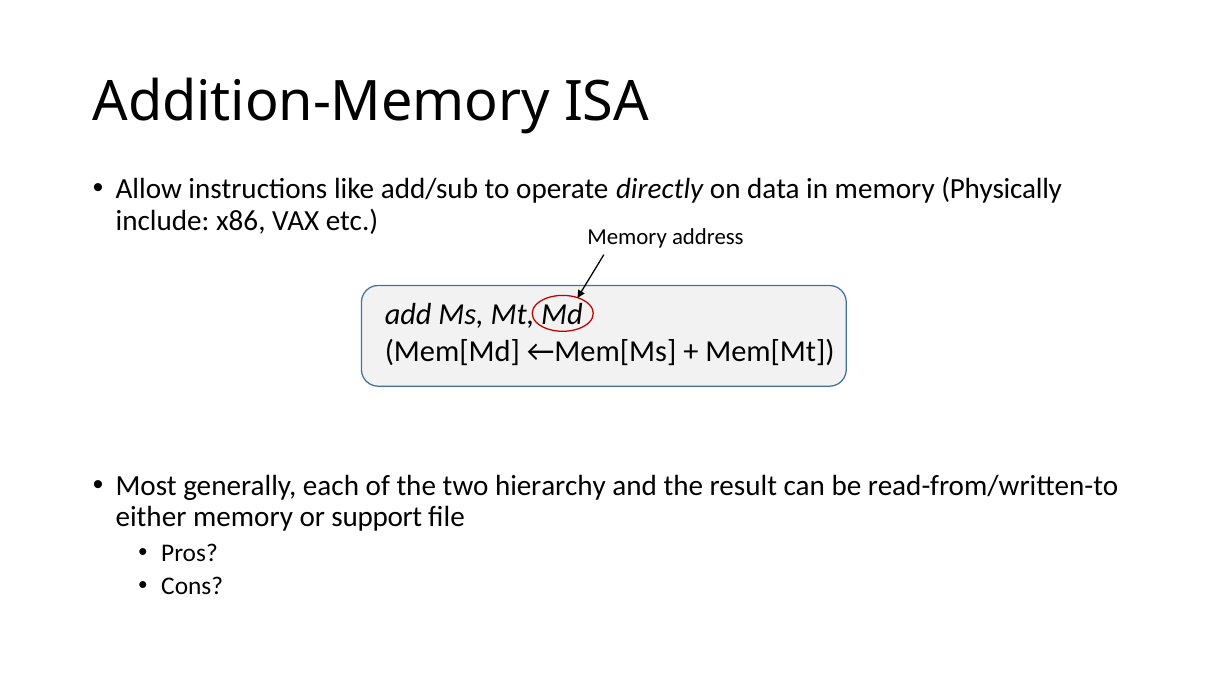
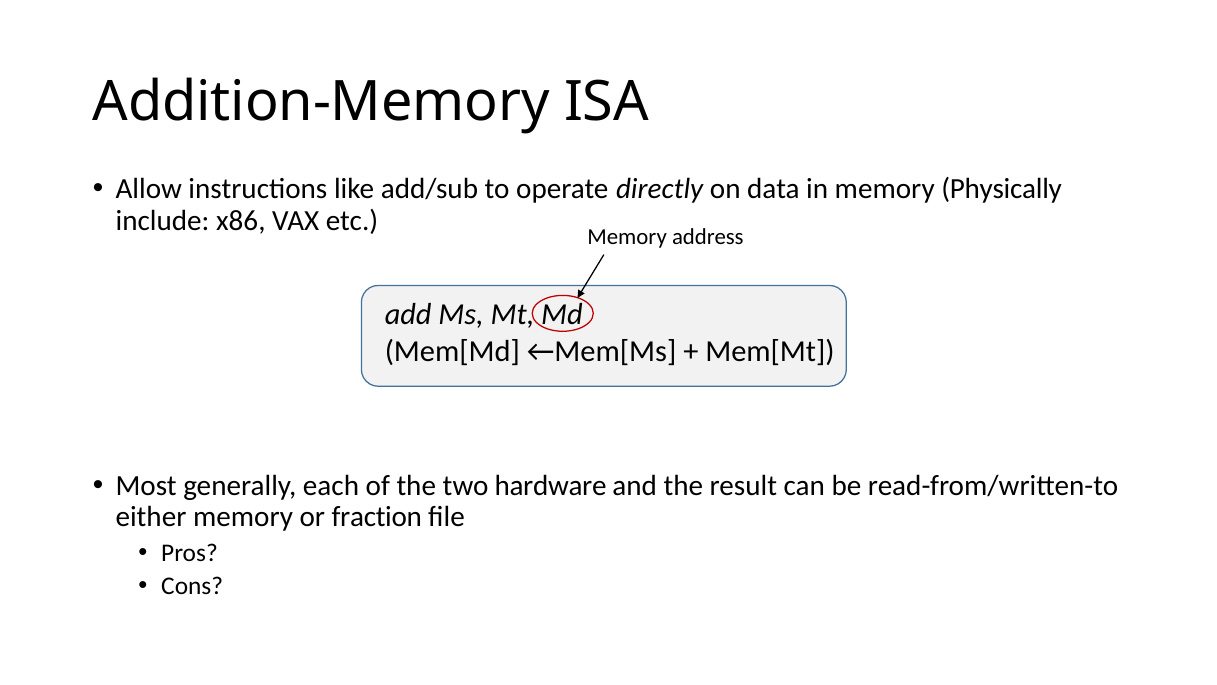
hierarchy: hierarchy -> hardware
support: support -> fraction
